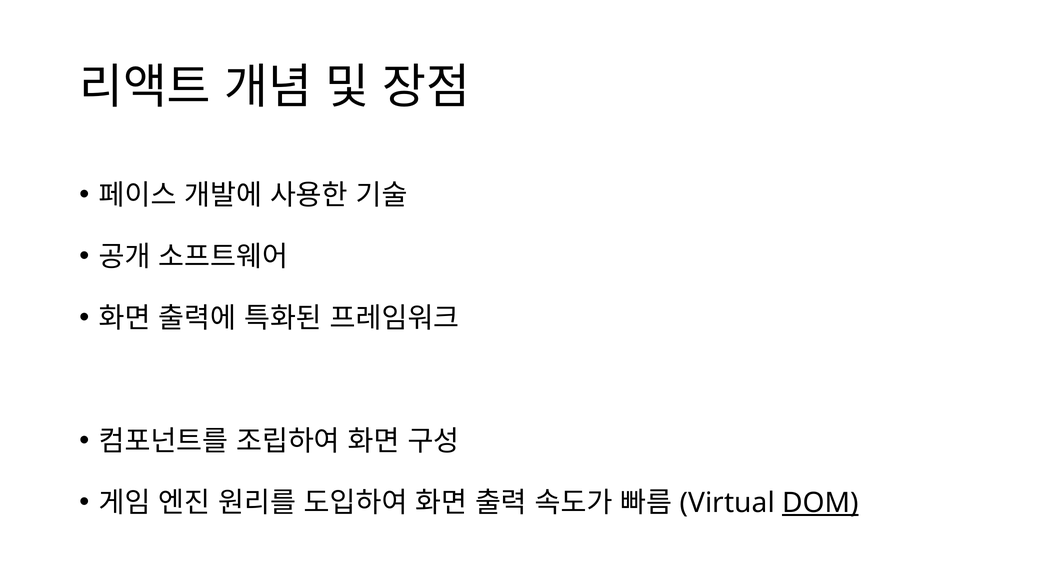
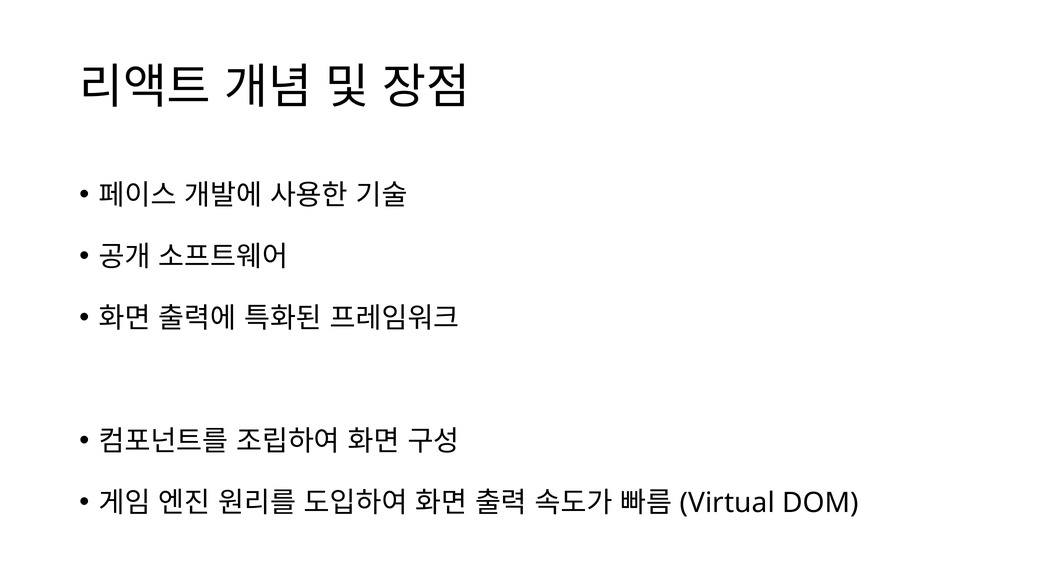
DOM underline: present -> none
